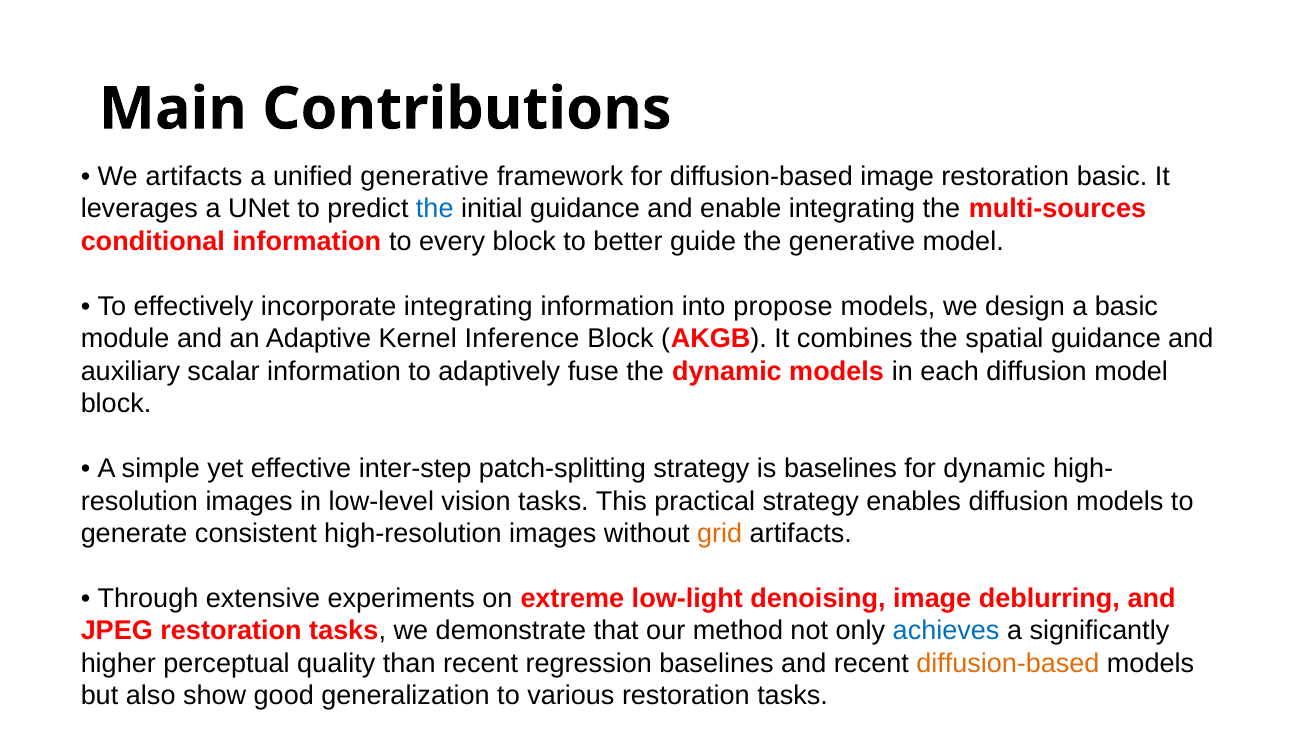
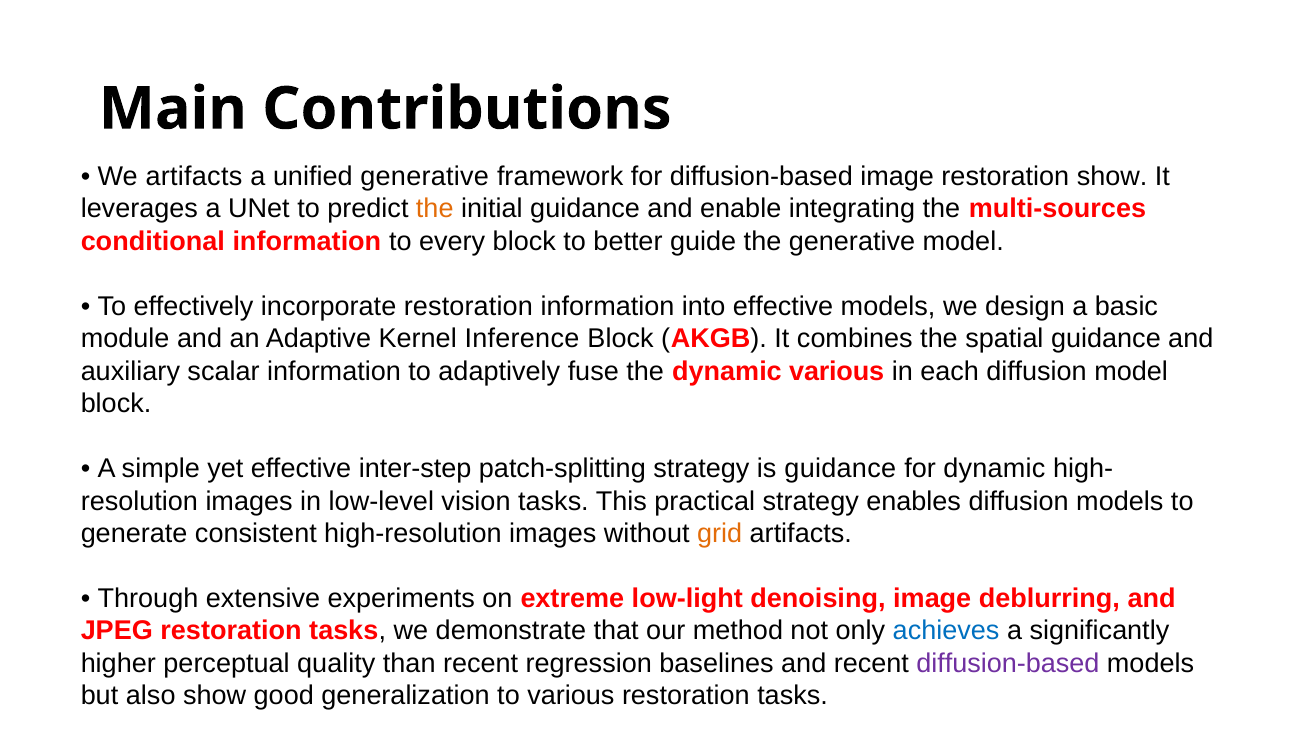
restoration basic: basic -> show
the at (435, 209) colour: blue -> orange
incorporate integrating: integrating -> restoration
into propose: propose -> effective
dynamic models: models -> various
is baselines: baselines -> guidance
diffusion-based at (1008, 663) colour: orange -> purple
